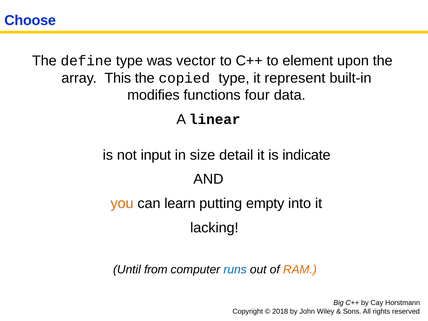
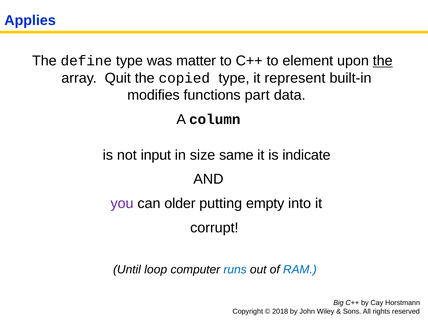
Choose: Choose -> Applies
vector: vector -> matter
the at (383, 61) underline: none -> present
This: This -> Quit
four: four -> part
linear: linear -> column
detail: detail -> same
you colour: orange -> purple
learn: learn -> older
lacking: lacking -> corrupt
from: from -> loop
RAM colour: orange -> blue
